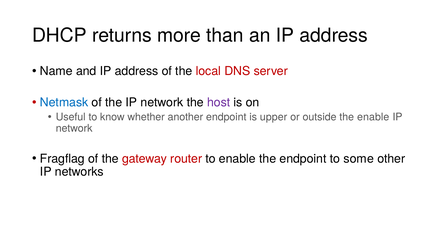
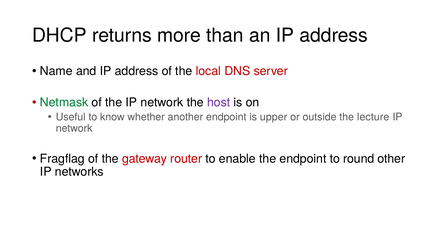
Netmask colour: blue -> green
the enable: enable -> lecture
some: some -> round
